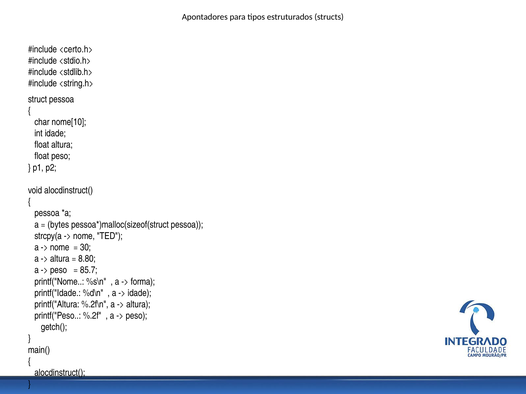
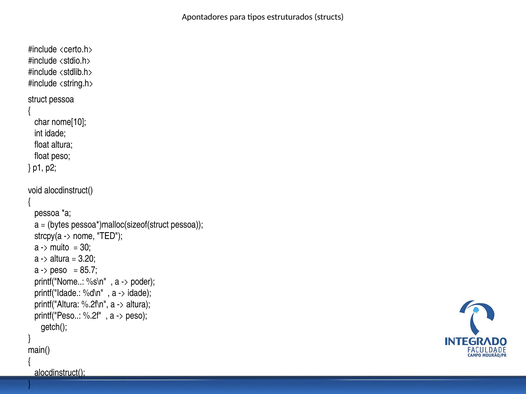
nome at (60, 248): nome -> muito
8.80: 8.80 -> 3.20
forma: forma -> poder
